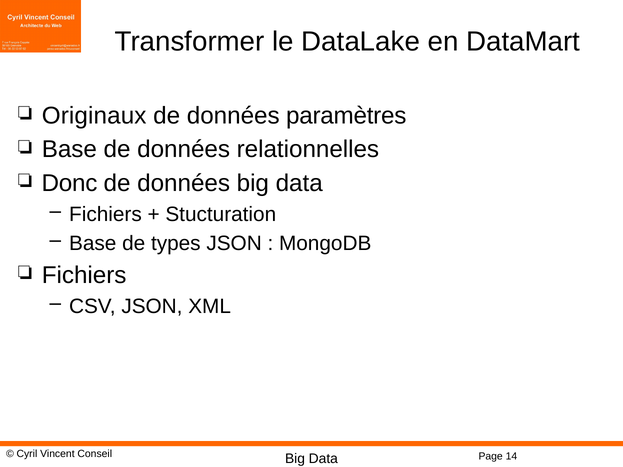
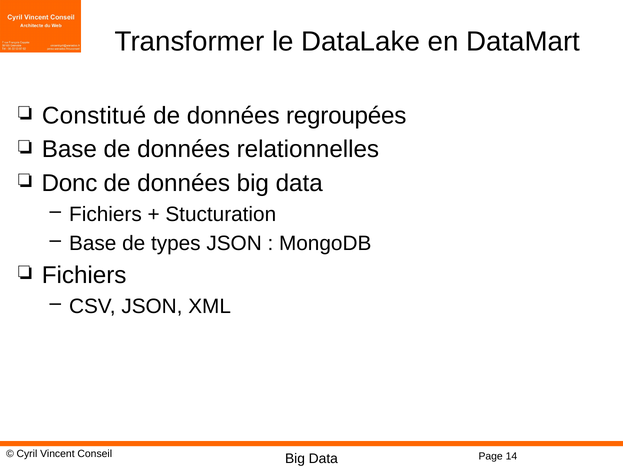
Originaux: Originaux -> Constitué
paramètres: paramètres -> regroupées
